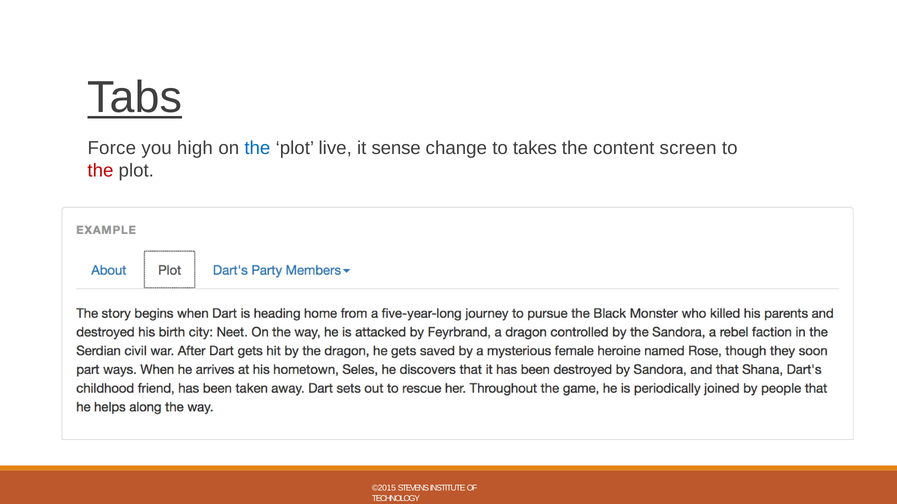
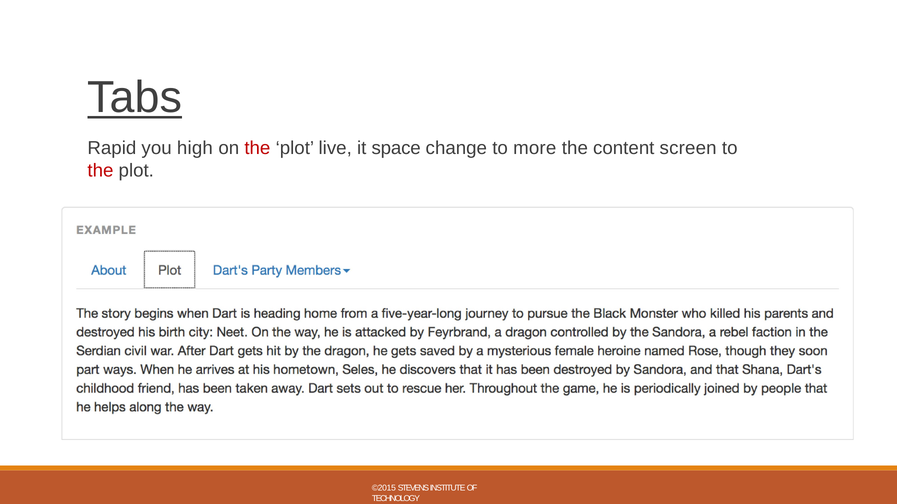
Force: Force -> Rapid
the at (257, 148) colour: blue -> red
sense: sense -> space
takes: takes -> more
